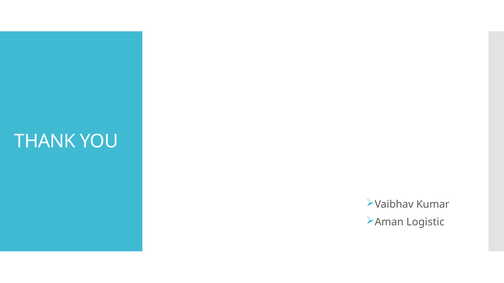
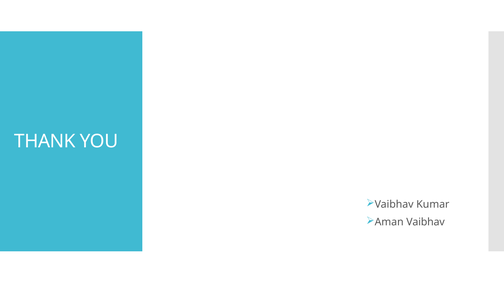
Aman Logistic: Logistic -> Vaibhav
